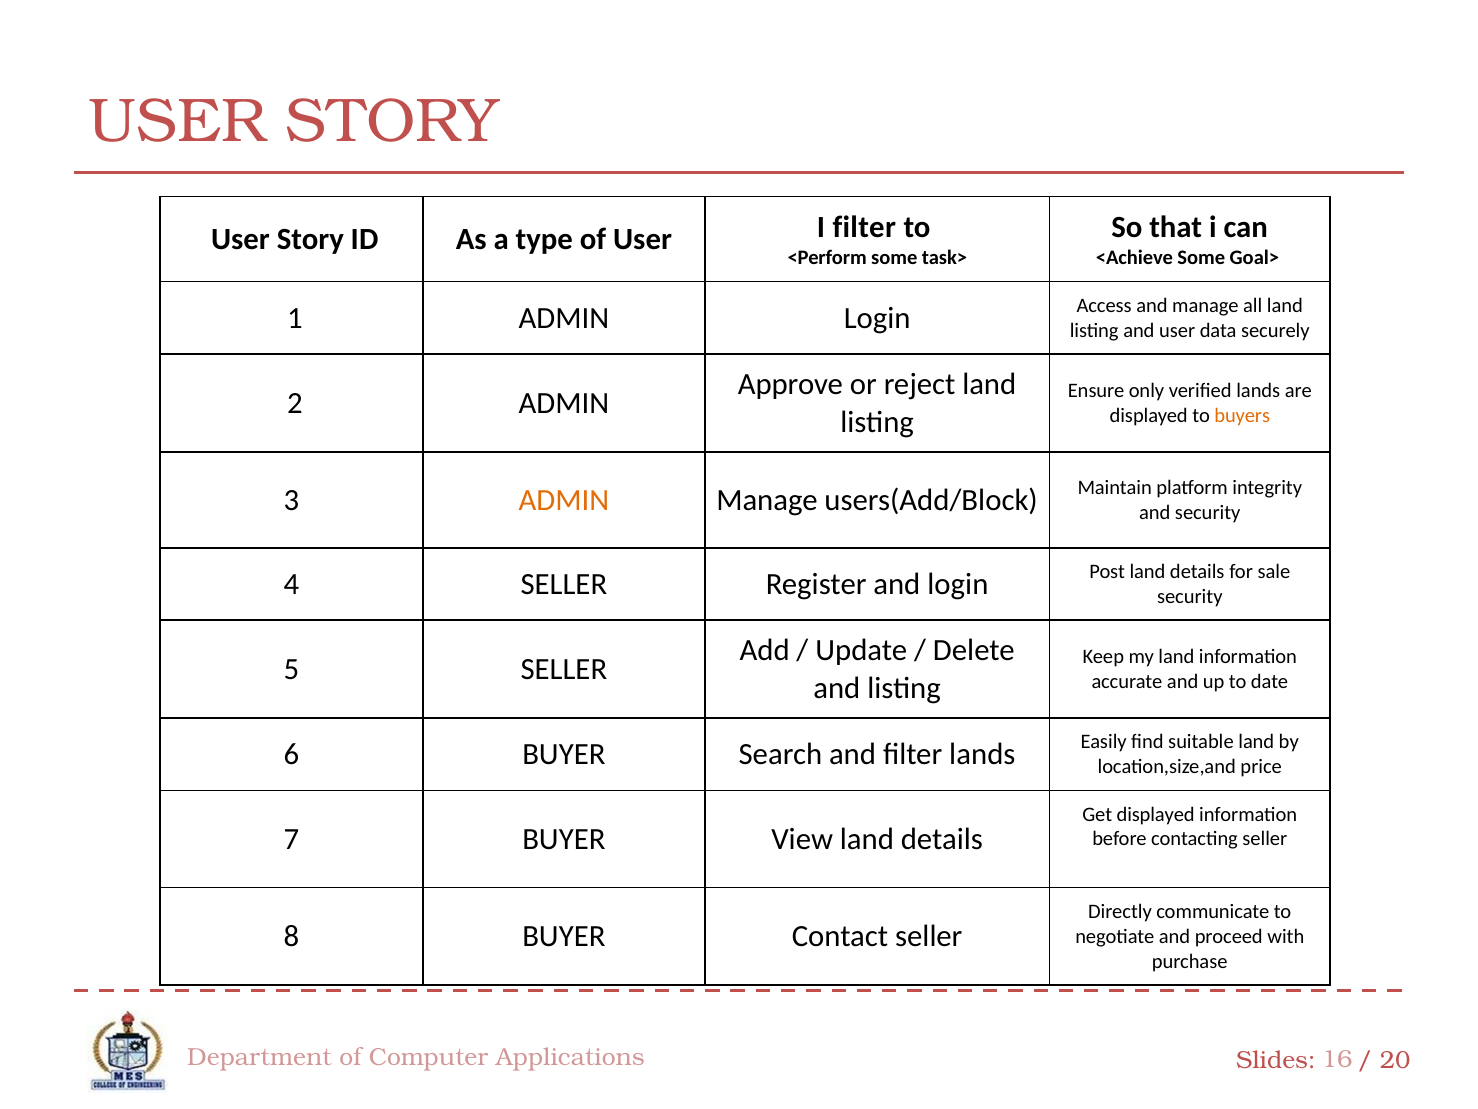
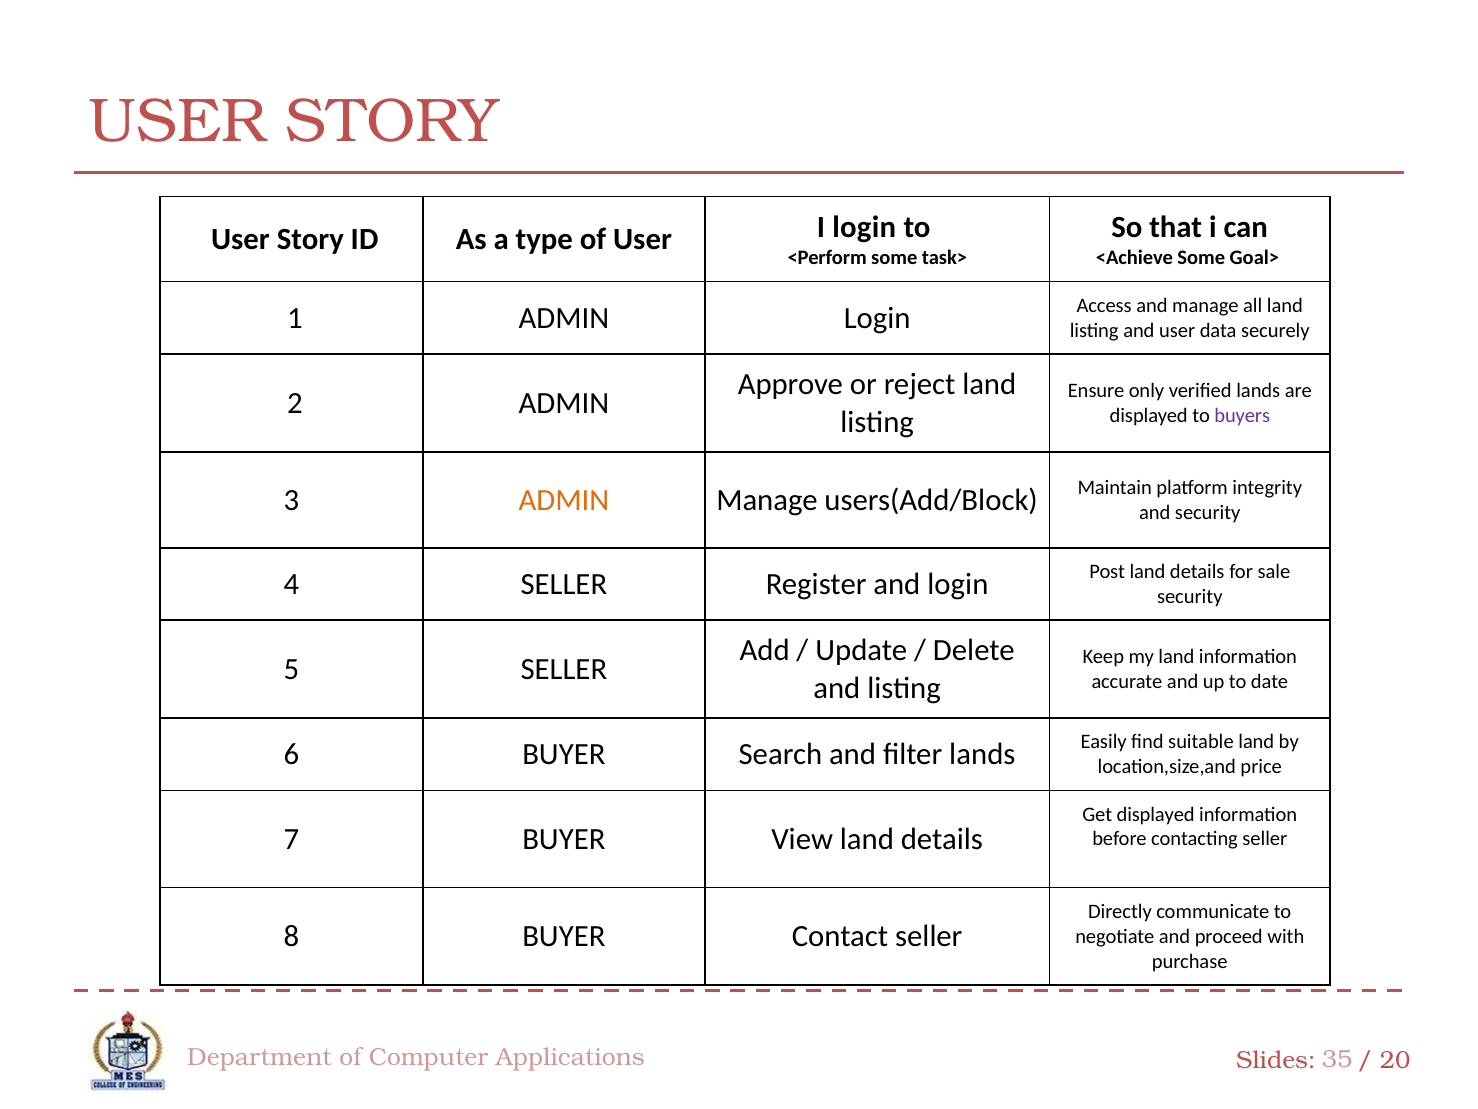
I filter: filter -> login
buyers colour: orange -> purple
16: 16 -> 35
